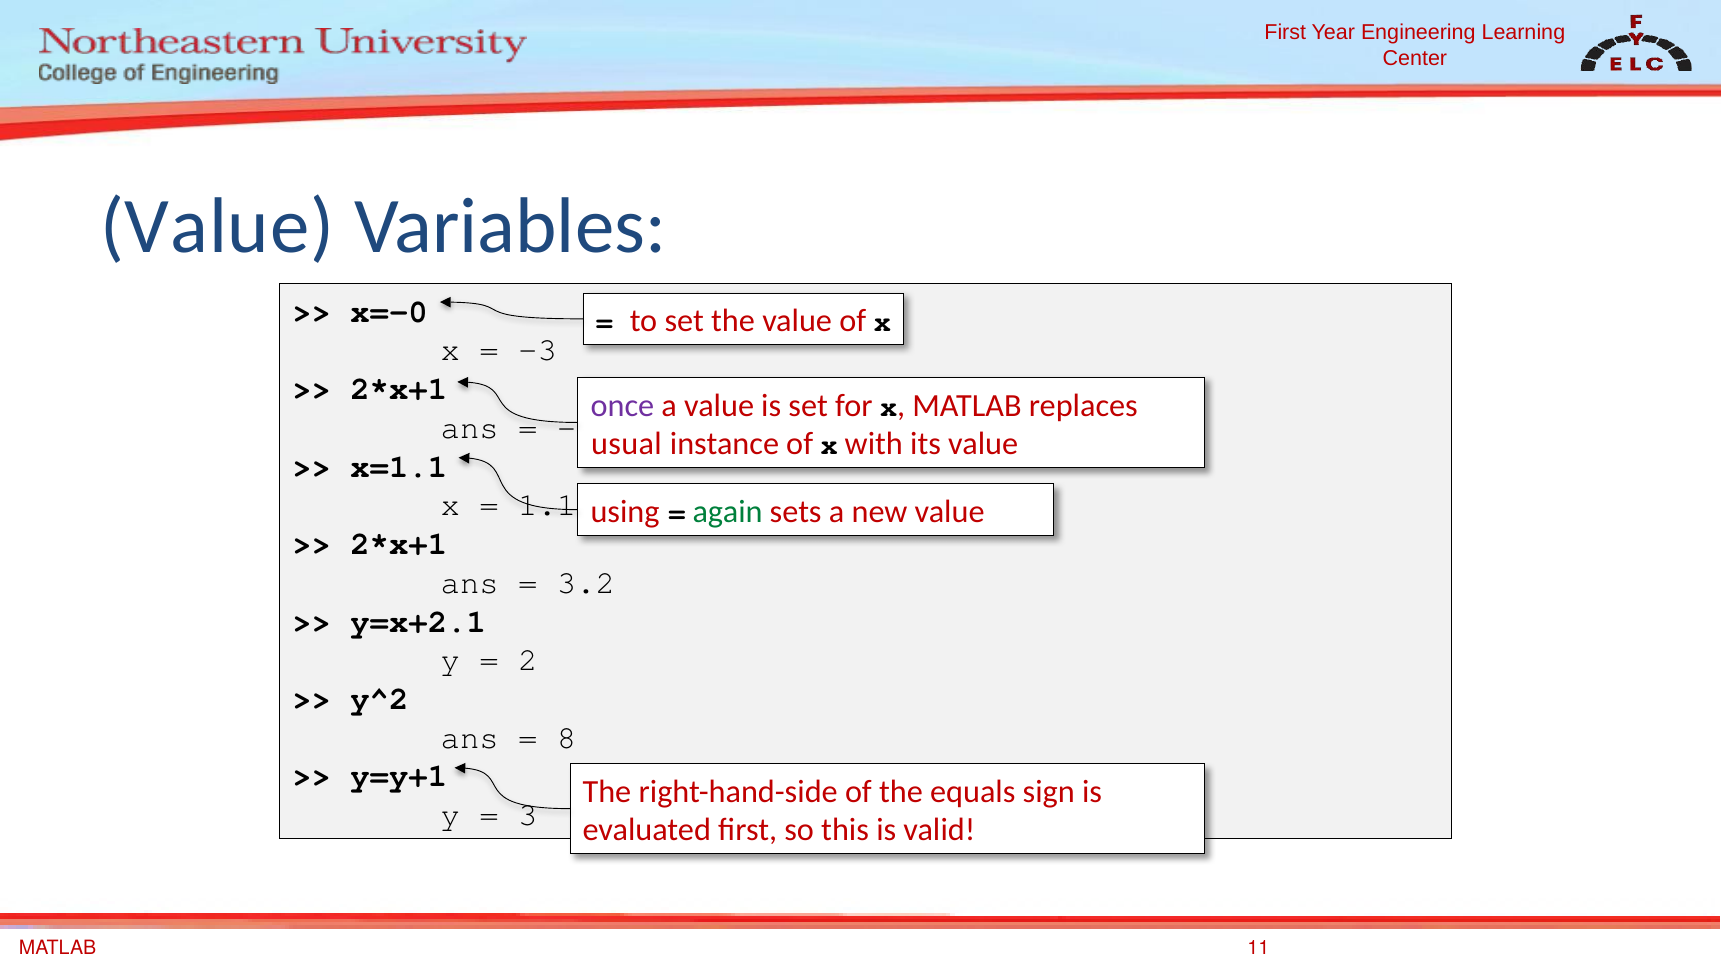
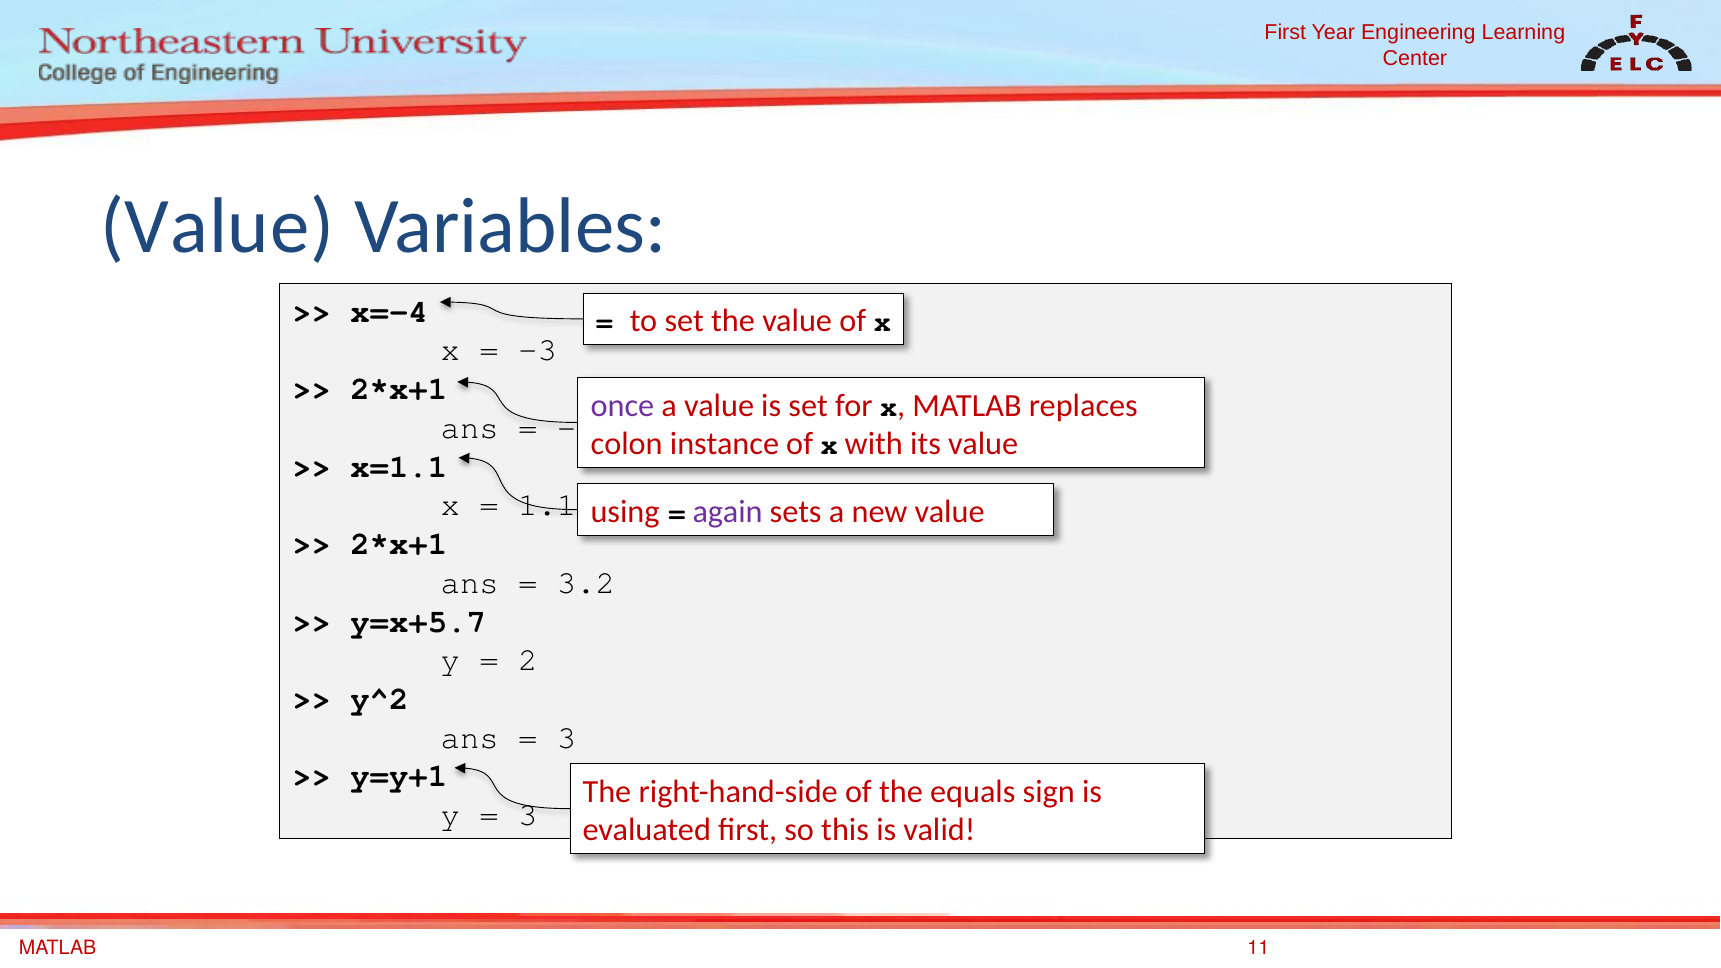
x=-0: x=-0 -> x=-4
usual: usual -> colon
again colour: green -> purple
y=x+2.1: y=x+2.1 -> y=x+5.7
8 at (567, 738): 8 -> 3
